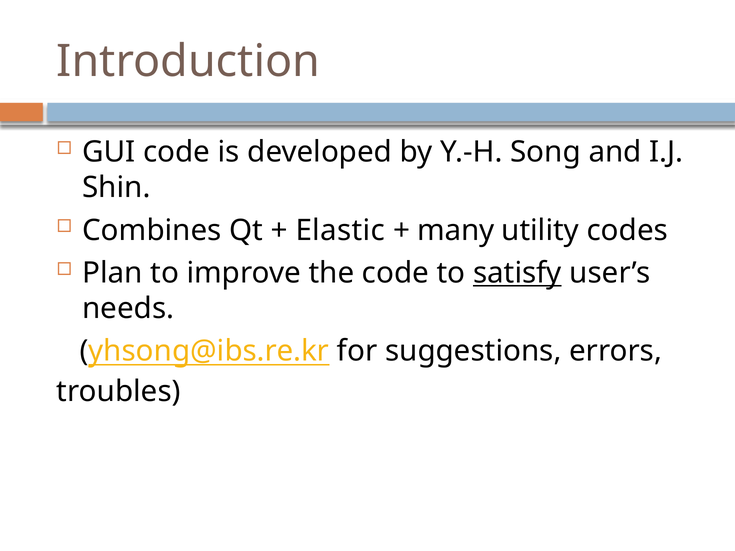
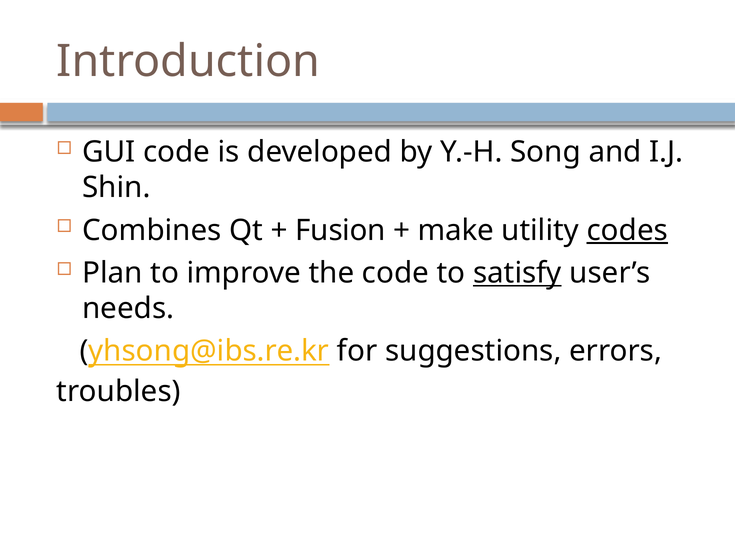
Elastic: Elastic -> Fusion
many: many -> make
codes underline: none -> present
